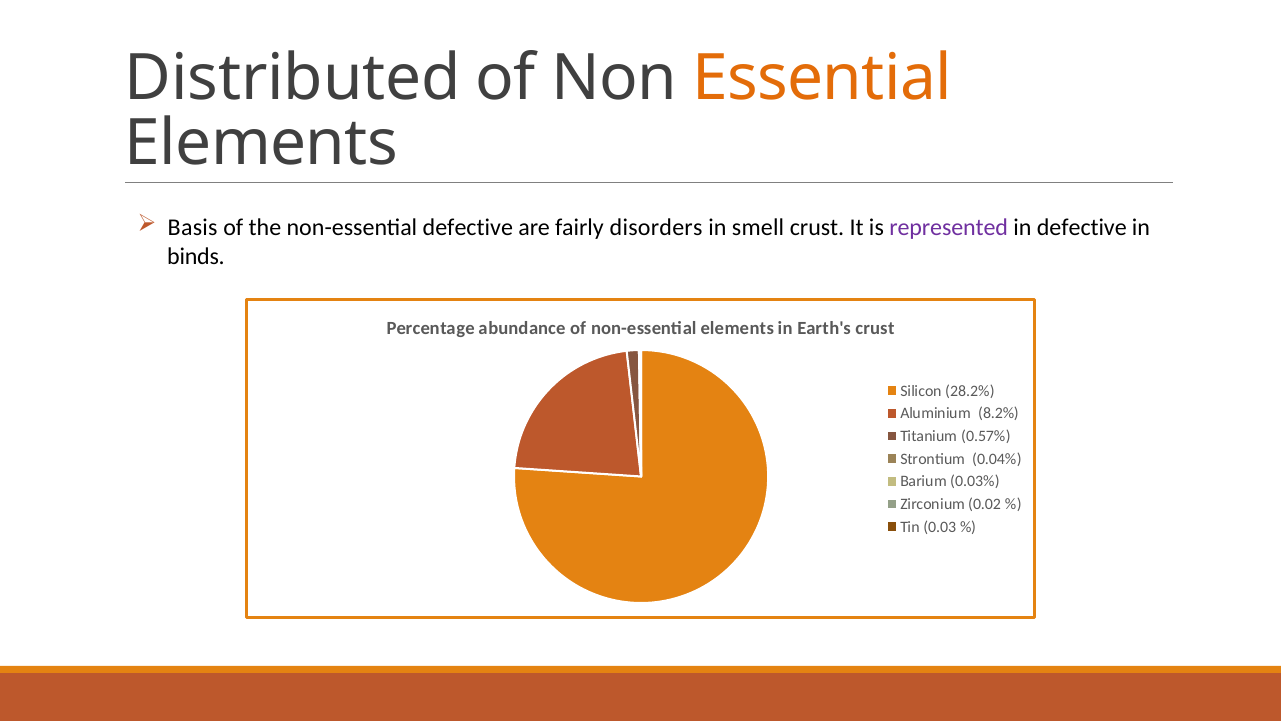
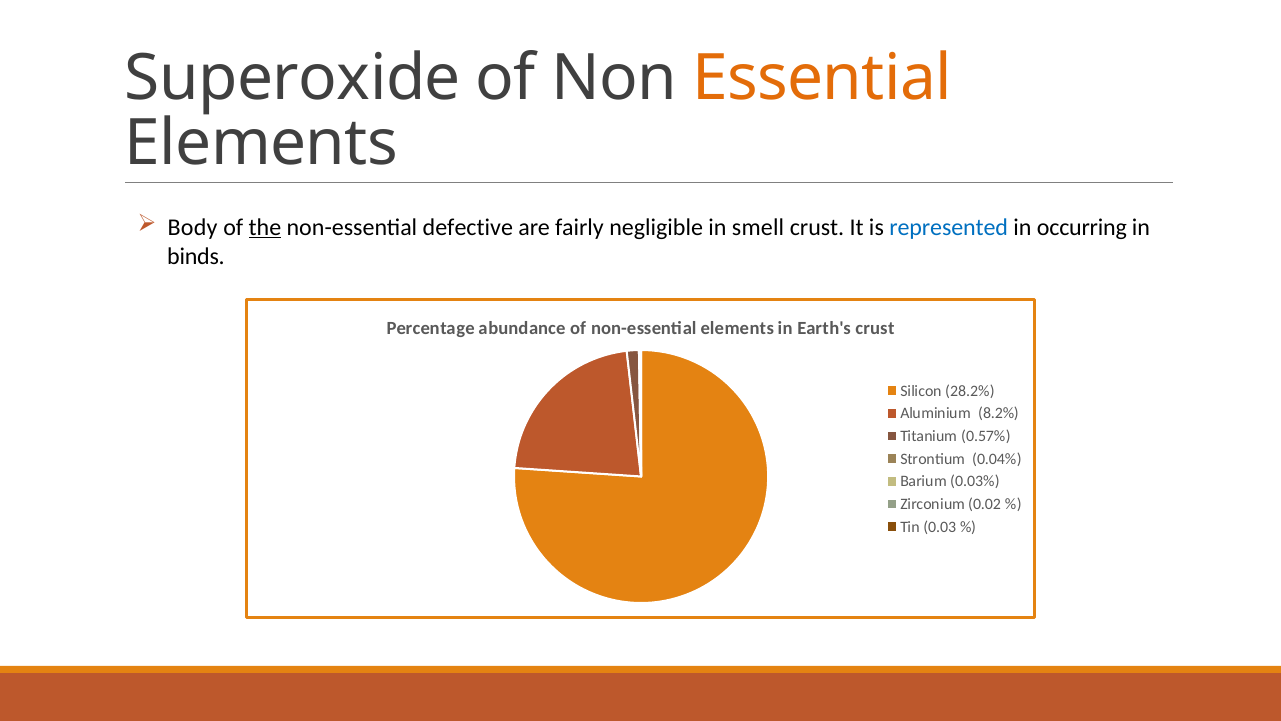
Distributed: Distributed -> Superoxide
Basis: Basis -> Body
the underline: none -> present
disorders: disorders -> negligible
represented colour: purple -> blue
in defective: defective -> occurring
